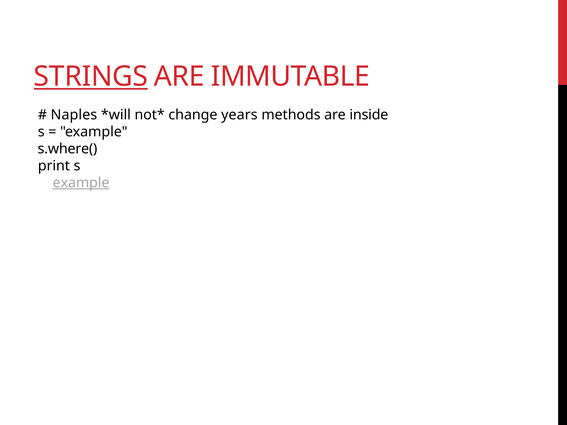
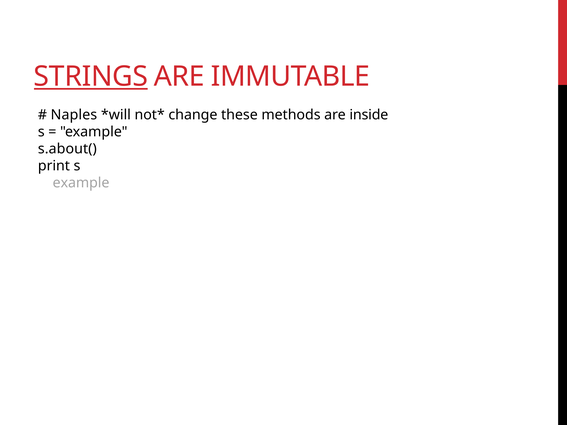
years: years -> these
s.where(: s.where( -> s.about(
example at (81, 183) underline: present -> none
